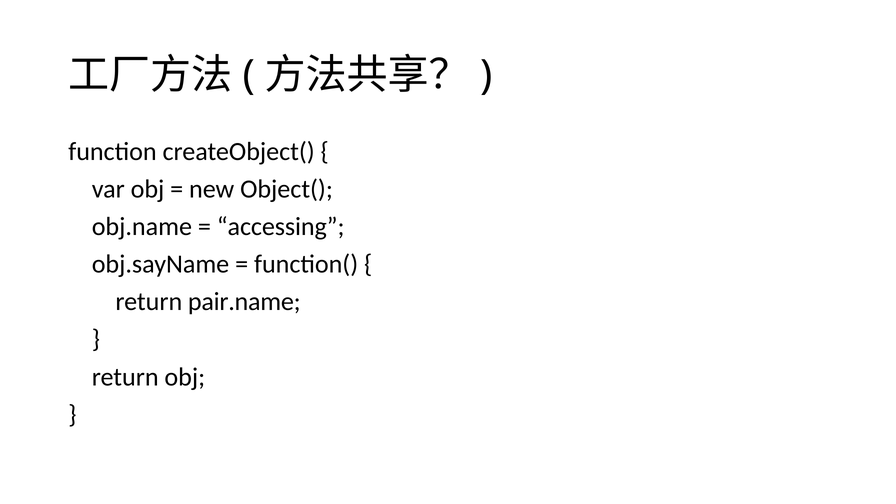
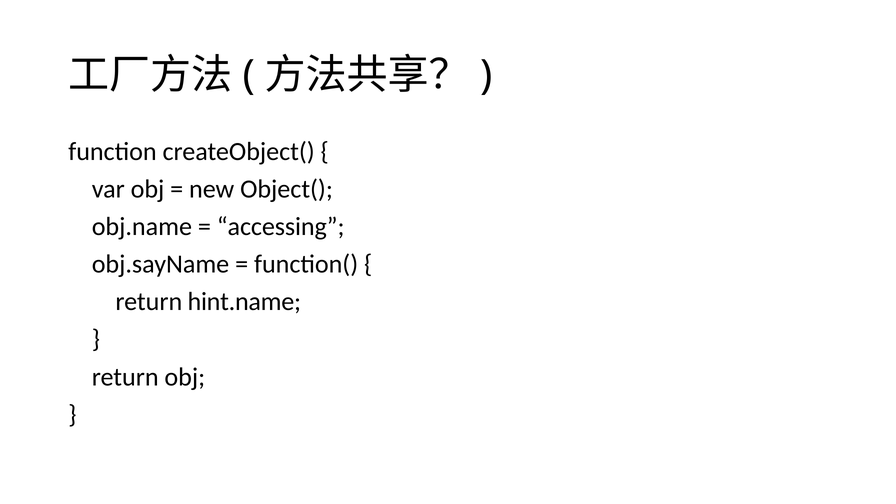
pair.name: pair.name -> hint.name
